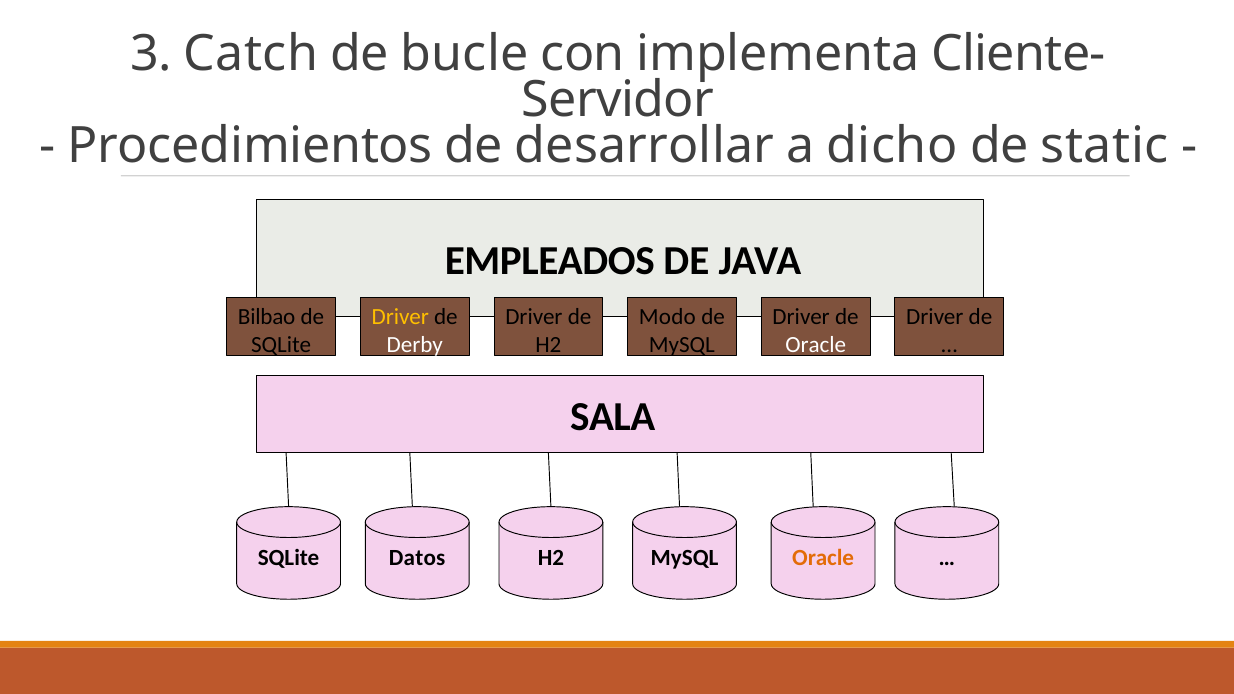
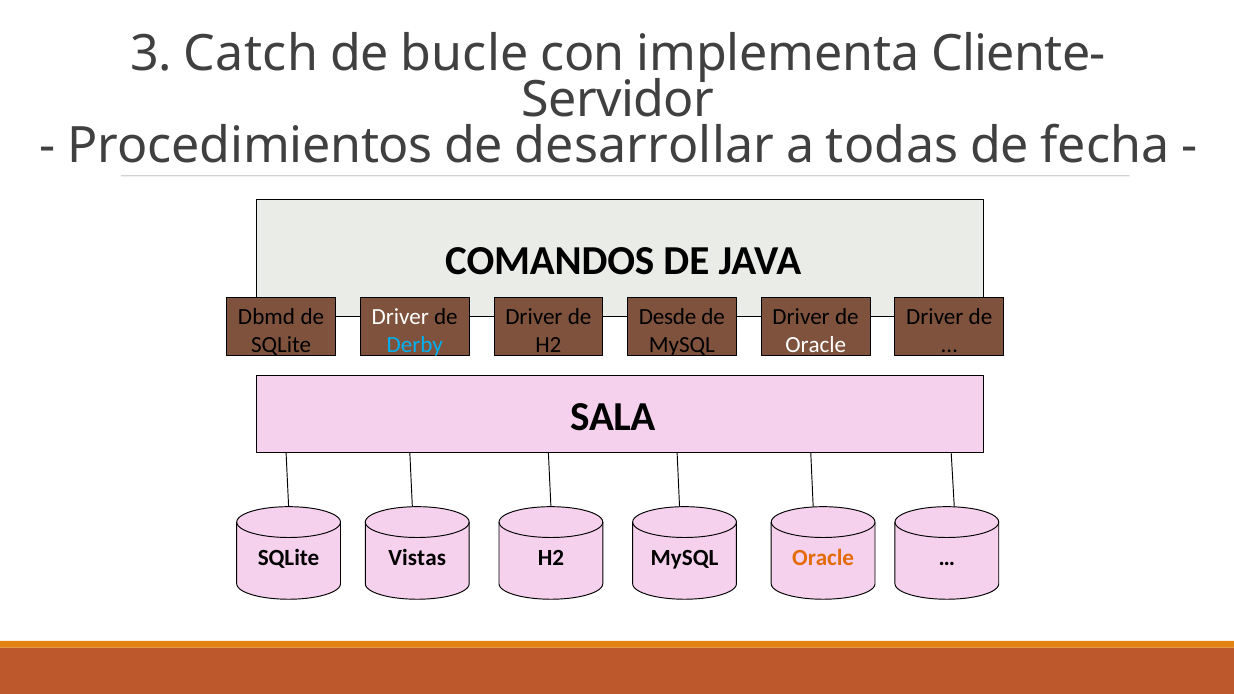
dicho: dicho -> todas
static: static -> fecha
EMPLEADOS: EMPLEADOS -> COMANDOS
Bilbao: Bilbao -> Dbmd
Driver at (400, 317) colour: yellow -> white
Modo: Modo -> Desde
Derby colour: white -> light blue
Datos: Datos -> Vistas
